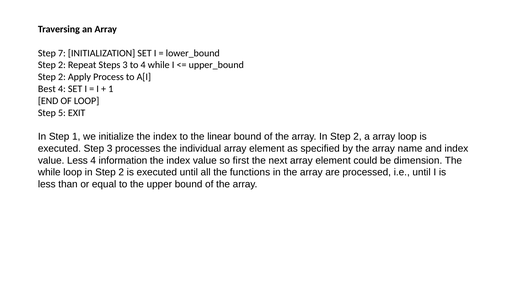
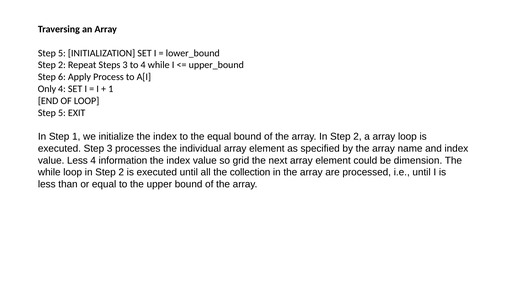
7 at (62, 53): 7 -> 5
2 at (62, 77): 2 -> 6
Best: Best -> Only
the linear: linear -> equal
first: first -> grid
functions: functions -> collection
